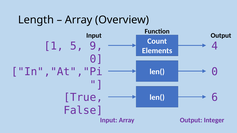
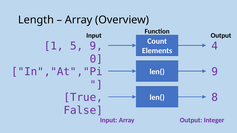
len( 0: 0 -> 9
6: 6 -> 8
